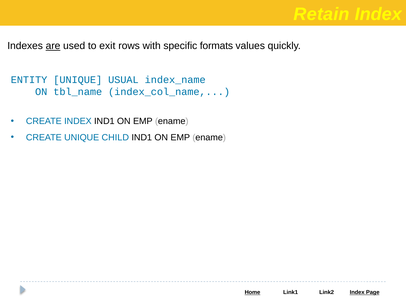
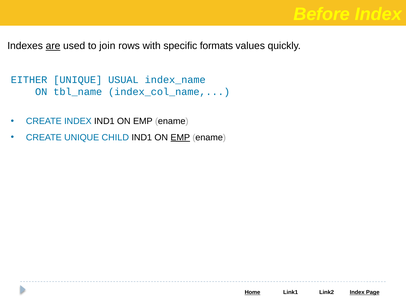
Retain: Retain -> Before
exit: exit -> join
ENTITY: ENTITY -> EITHER
EMP at (180, 138) underline: none -> present
